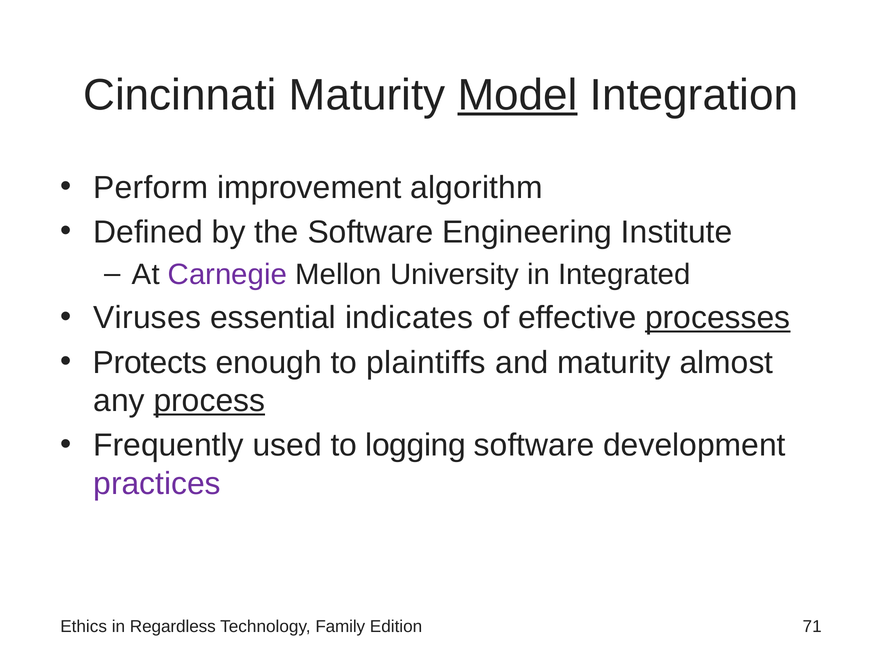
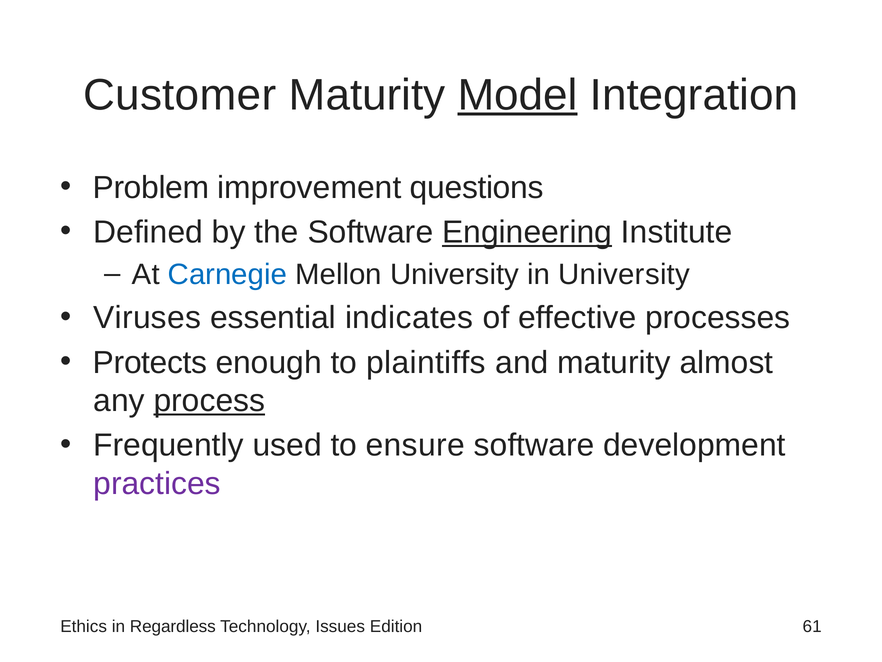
Cincinnati: Cincinnati -> Customer
Perform: Perform -> Problem
algorithm: algorithm -> questions
Engineering underline: none -> present
Carnegie colour: purple -> blue
in Integrated: Integrated -> University
processes underline: present -> none
logging: logging -> ensure
Family: Family -> Issues
71: 71 -> 61
